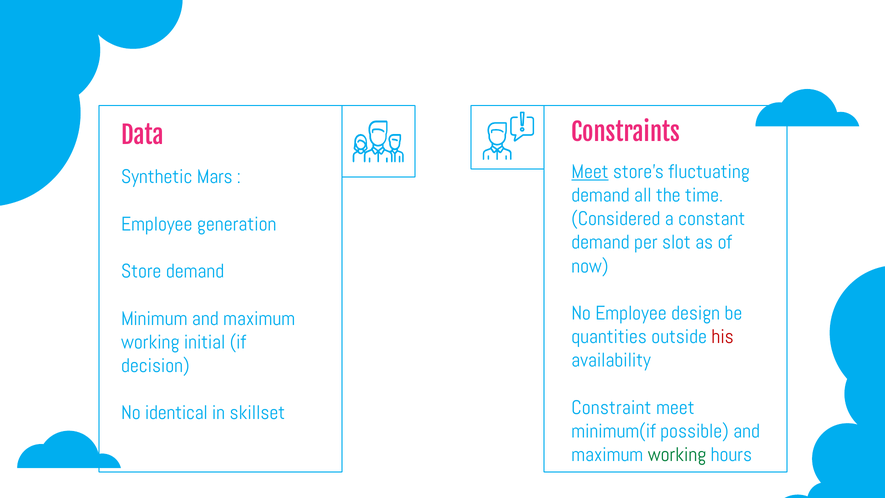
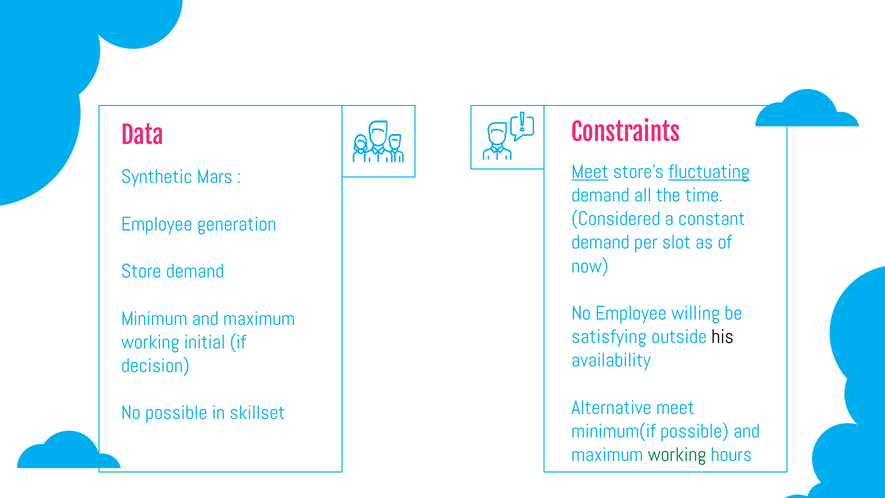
fluctuating underline: none -> present
design: design -> willing
quantities: quantities -> satisfying
his colour: red -> black
Constraint: Constraint -> Alternative
No identical: identical -> possible
